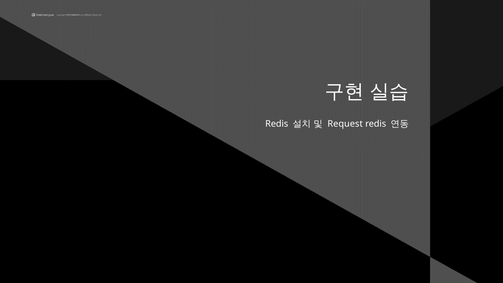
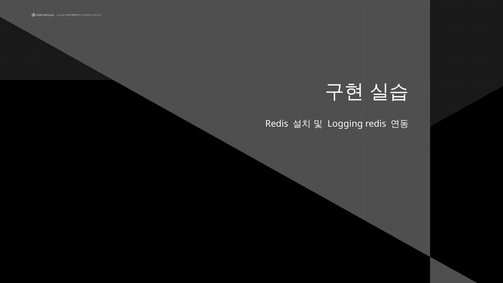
Request: Request -> Logging
